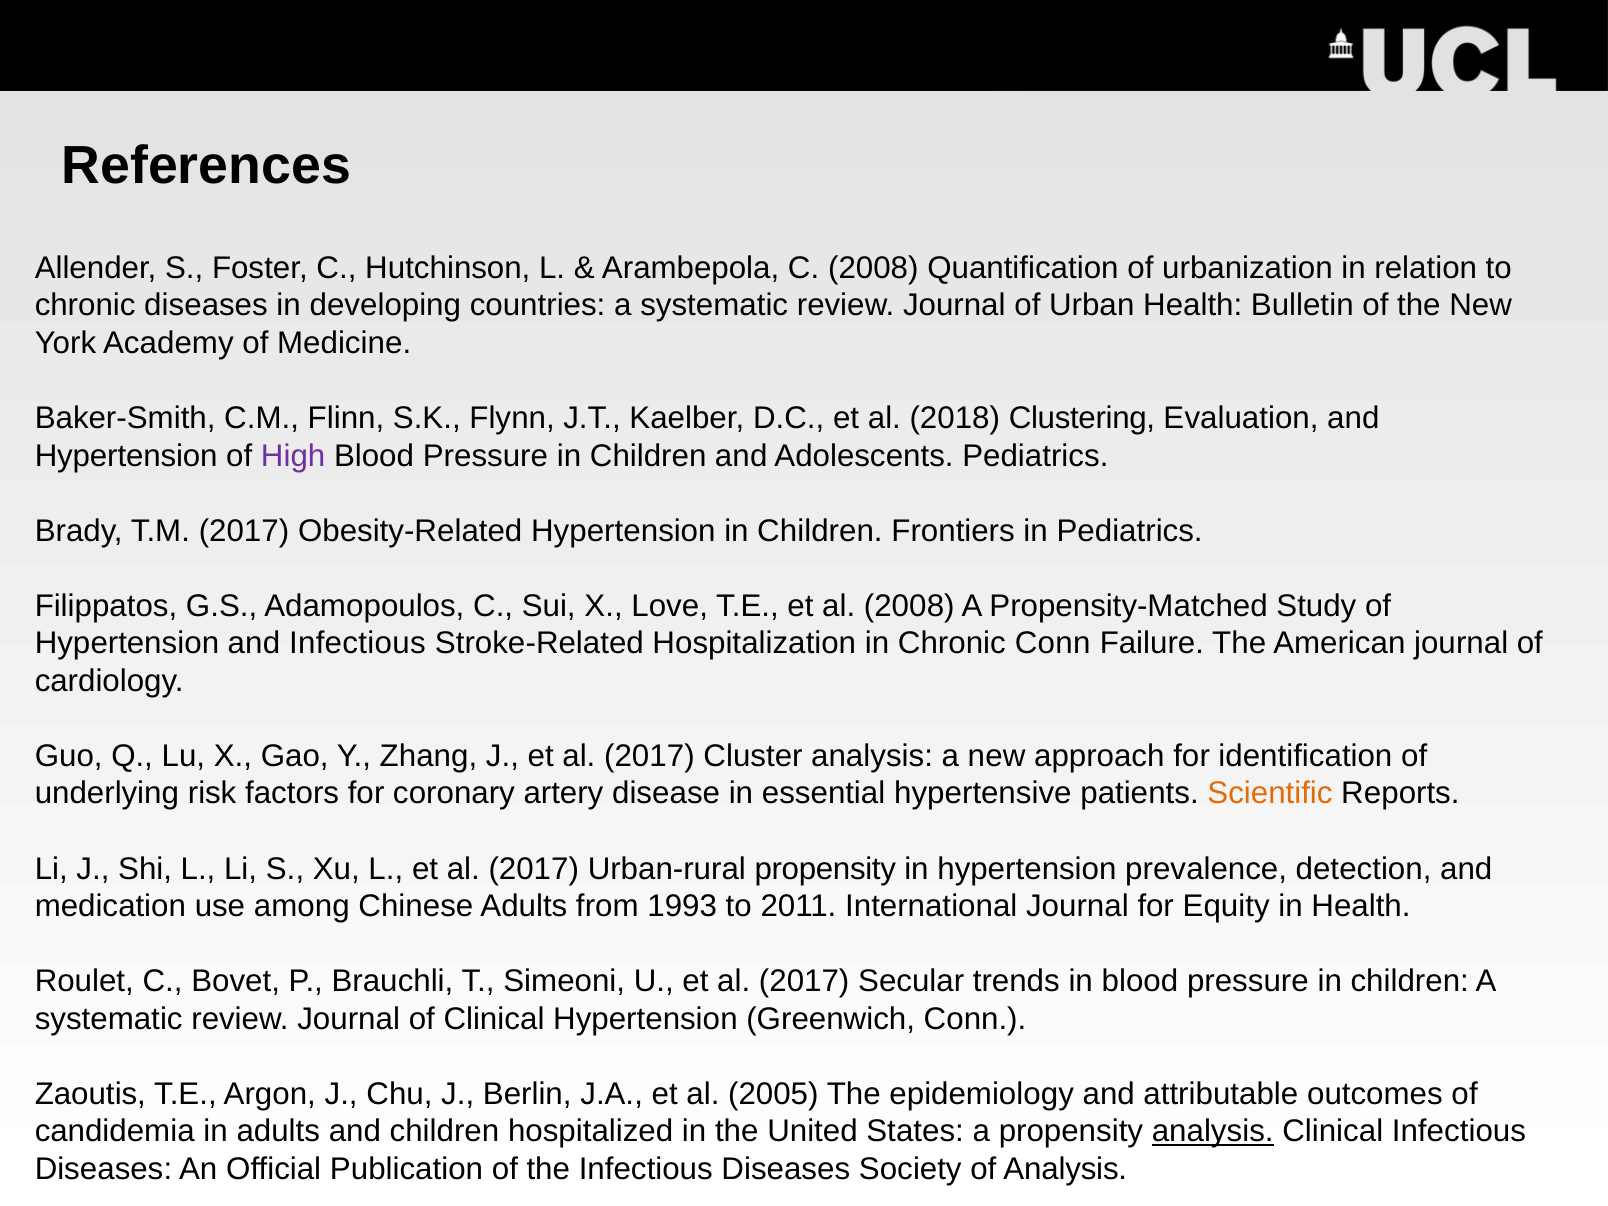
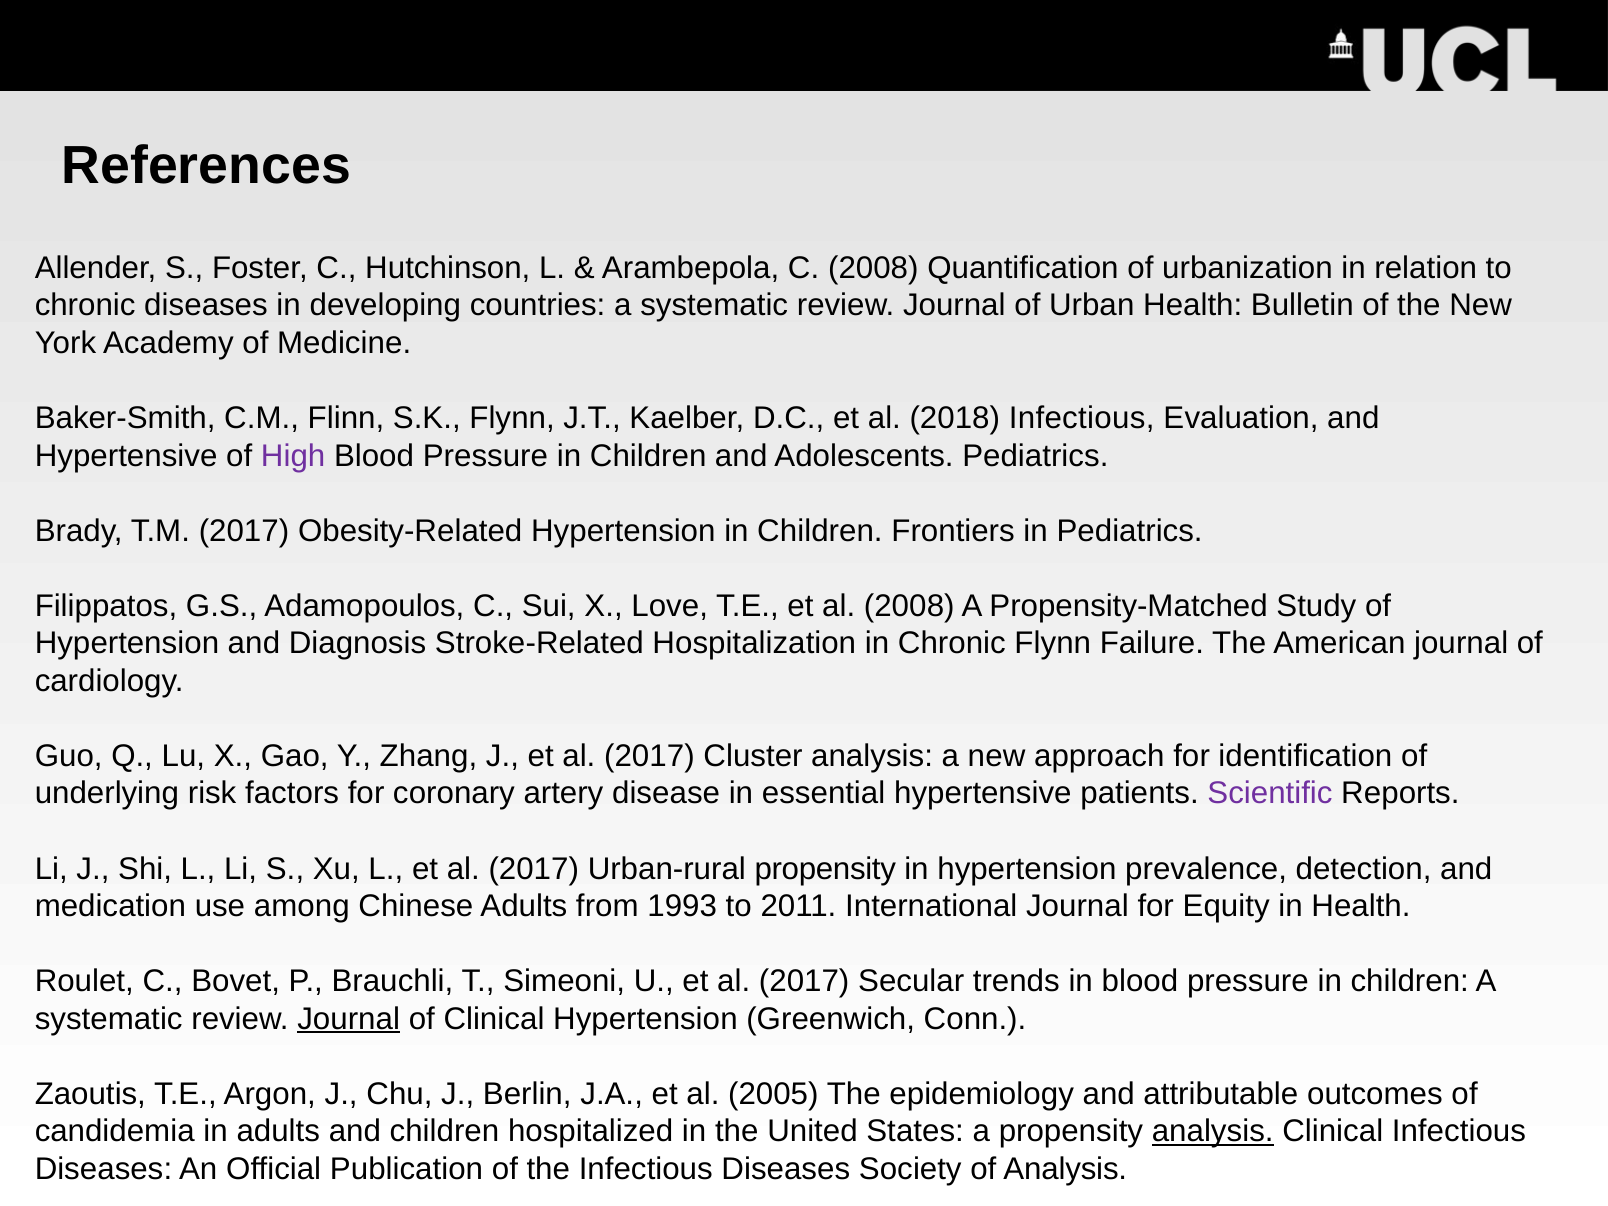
2018 Clustering: Clustering -> Infectious
Hypertension at (126, 456): Hypertension -> Hypertensive
and Infectious: Infectious -> Diagnosis
Chronic Conn: Conn -> Flynn
Scientific colour: orange -> purple
Journal at (349, 1019) underline: none -> present
